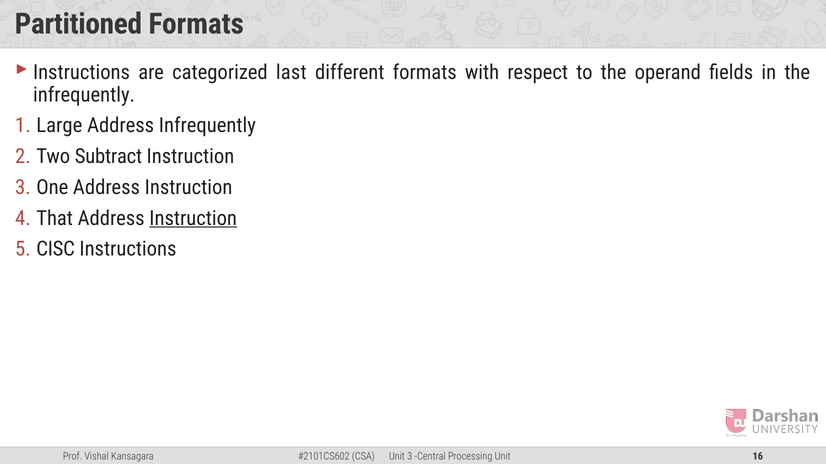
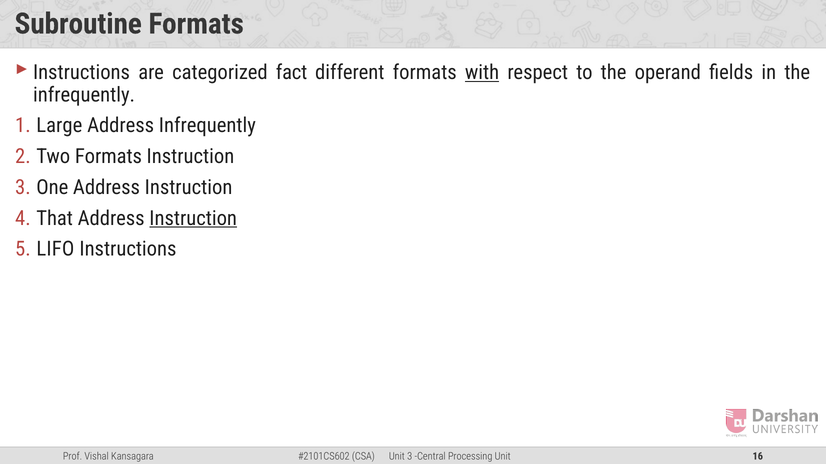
Partitioned: Partitioned -> Subroutine
last: last -> fact
with underline: none -> present
Two Subtract: Subtract -> Formats
CISC: CISC -> LIFO
